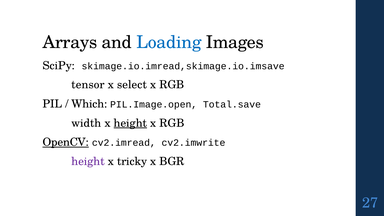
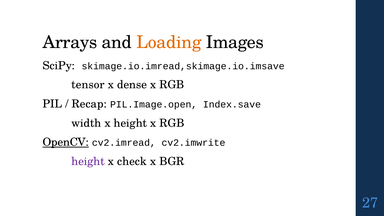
Loading colour: blue -> orange
select: select -> dense
Which: Which -> Recap
Total.save: Total.save -> Index.save
height at (130, 123) underline: present -> none
tricky: tricky -> check
